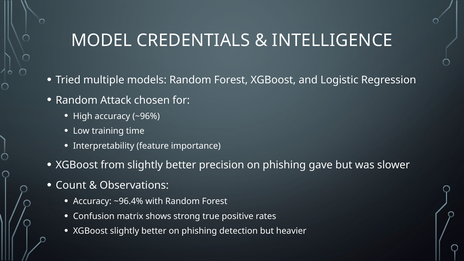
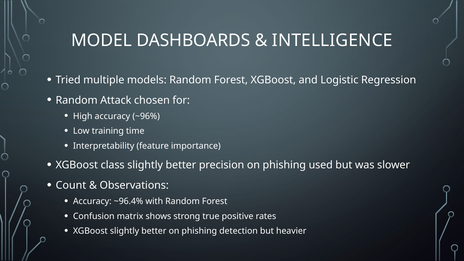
CREDENTIALS: CREDENTIALS -> DASHBOARDS
from: from -> class
gave: gave -> used
